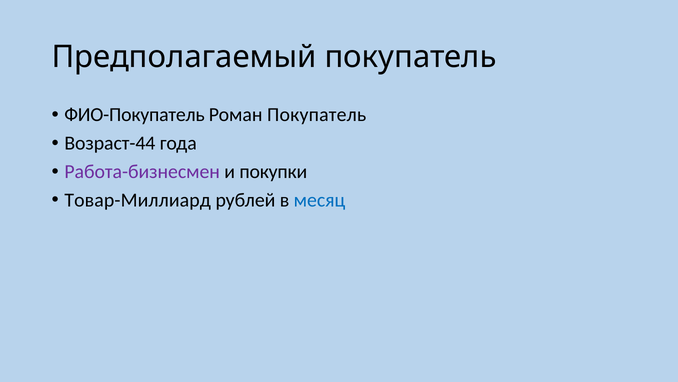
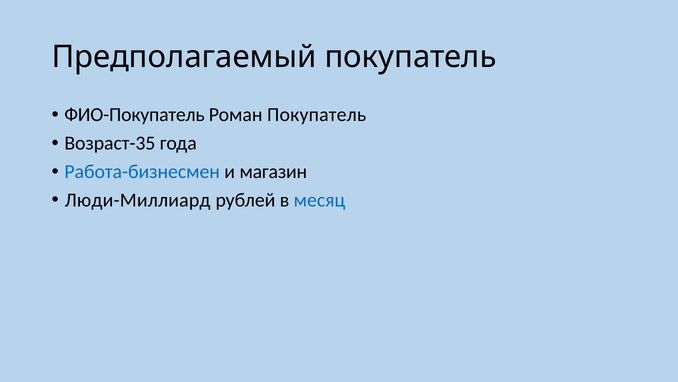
Возраст-44: Возраст-44 -> Возраст-35
Работа-бизнесмен colour: purple -> blue
покупки: покупки -> магазин
Товар-Миллиард: Товар-Миллиард -> Люди-Миллиард
